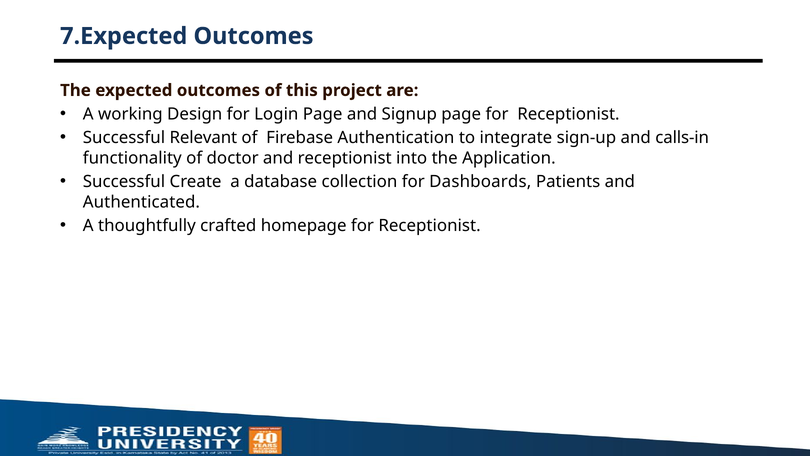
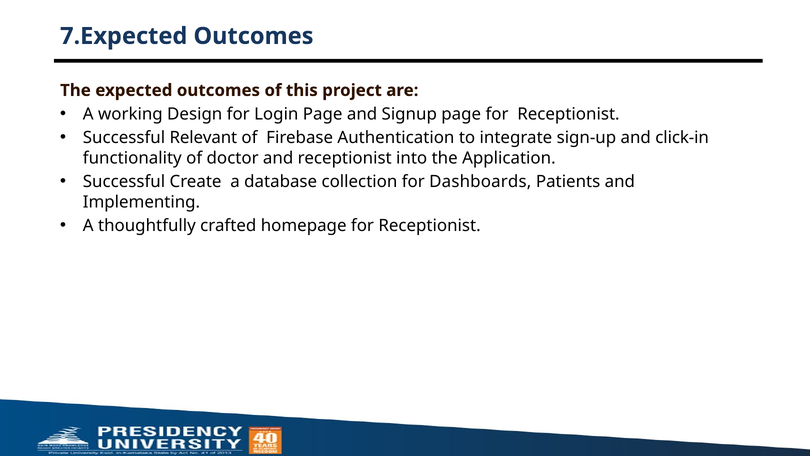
calls-in: calls-in -> click-in
Authenticated: Authenticated -> Implementing
